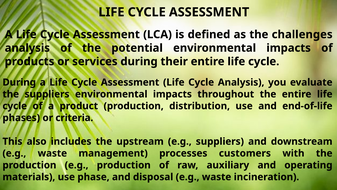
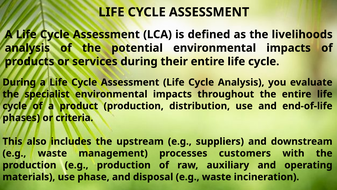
challenges: challenges -> livelihoods
the suppliers: suppliers -> specialist
